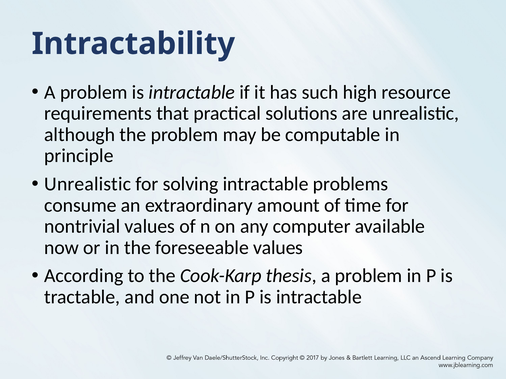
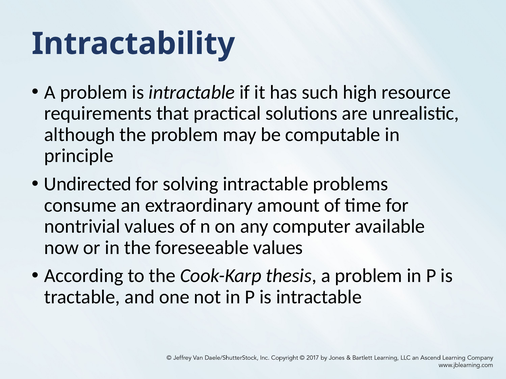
Unrealistic at (88, 184): Unrealistic -> Undirected
